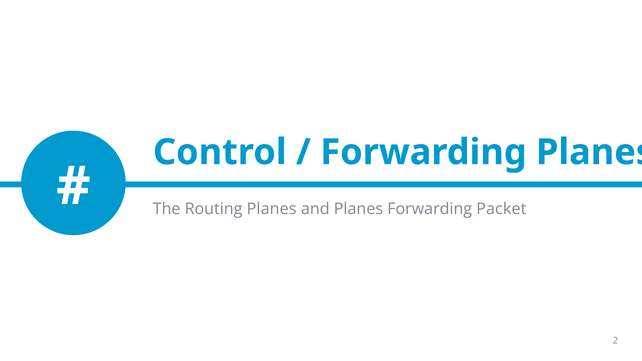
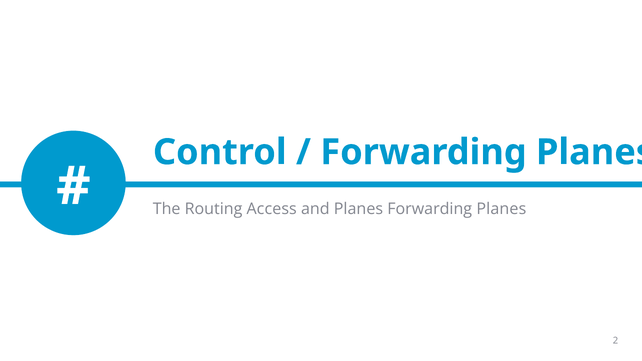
Routing Planes: Planes -> Access
Packet at (501, 209): Packet -> Planes
